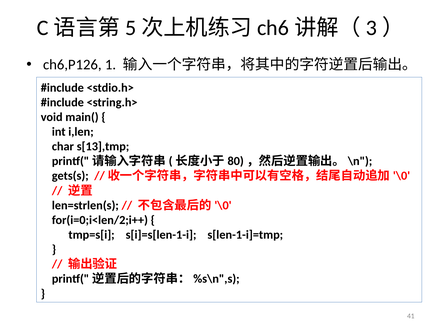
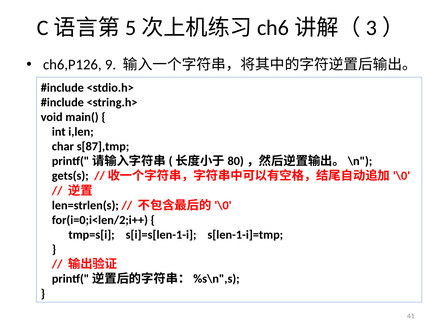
1: 1 -> 9
s[13],tmp: s[13],tmp -> s[87],tmp
